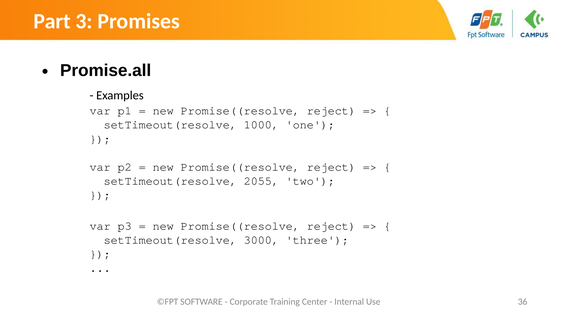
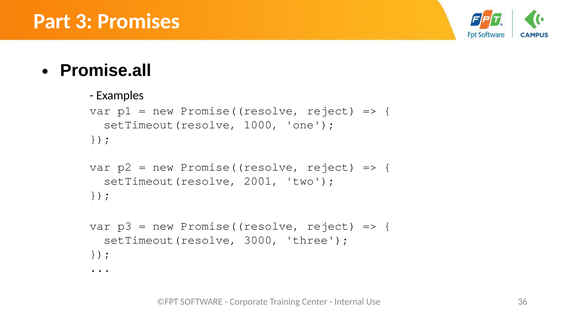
2055: 2055 -> 2001
